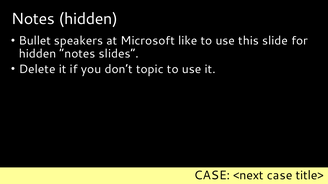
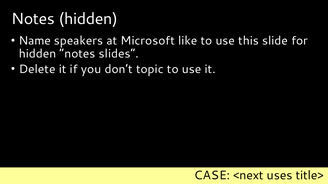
Bullet: Bullet -> Name
<next case: case -> uses
